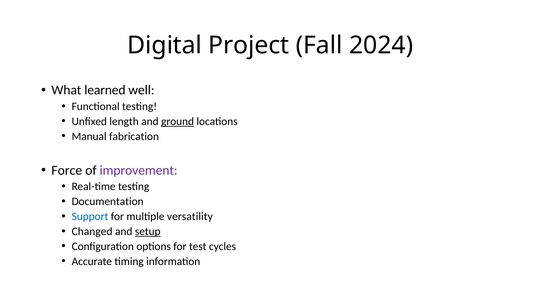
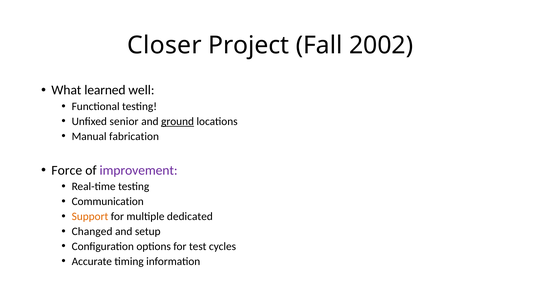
Digital: Digital -> Closer
2024: 2024 -> 2002
length: length -> senior
Documentation: Documentation -> Communication
Support colour: blue -> orange
versatility: versatility -> dedicated
setup underline: present -> none
